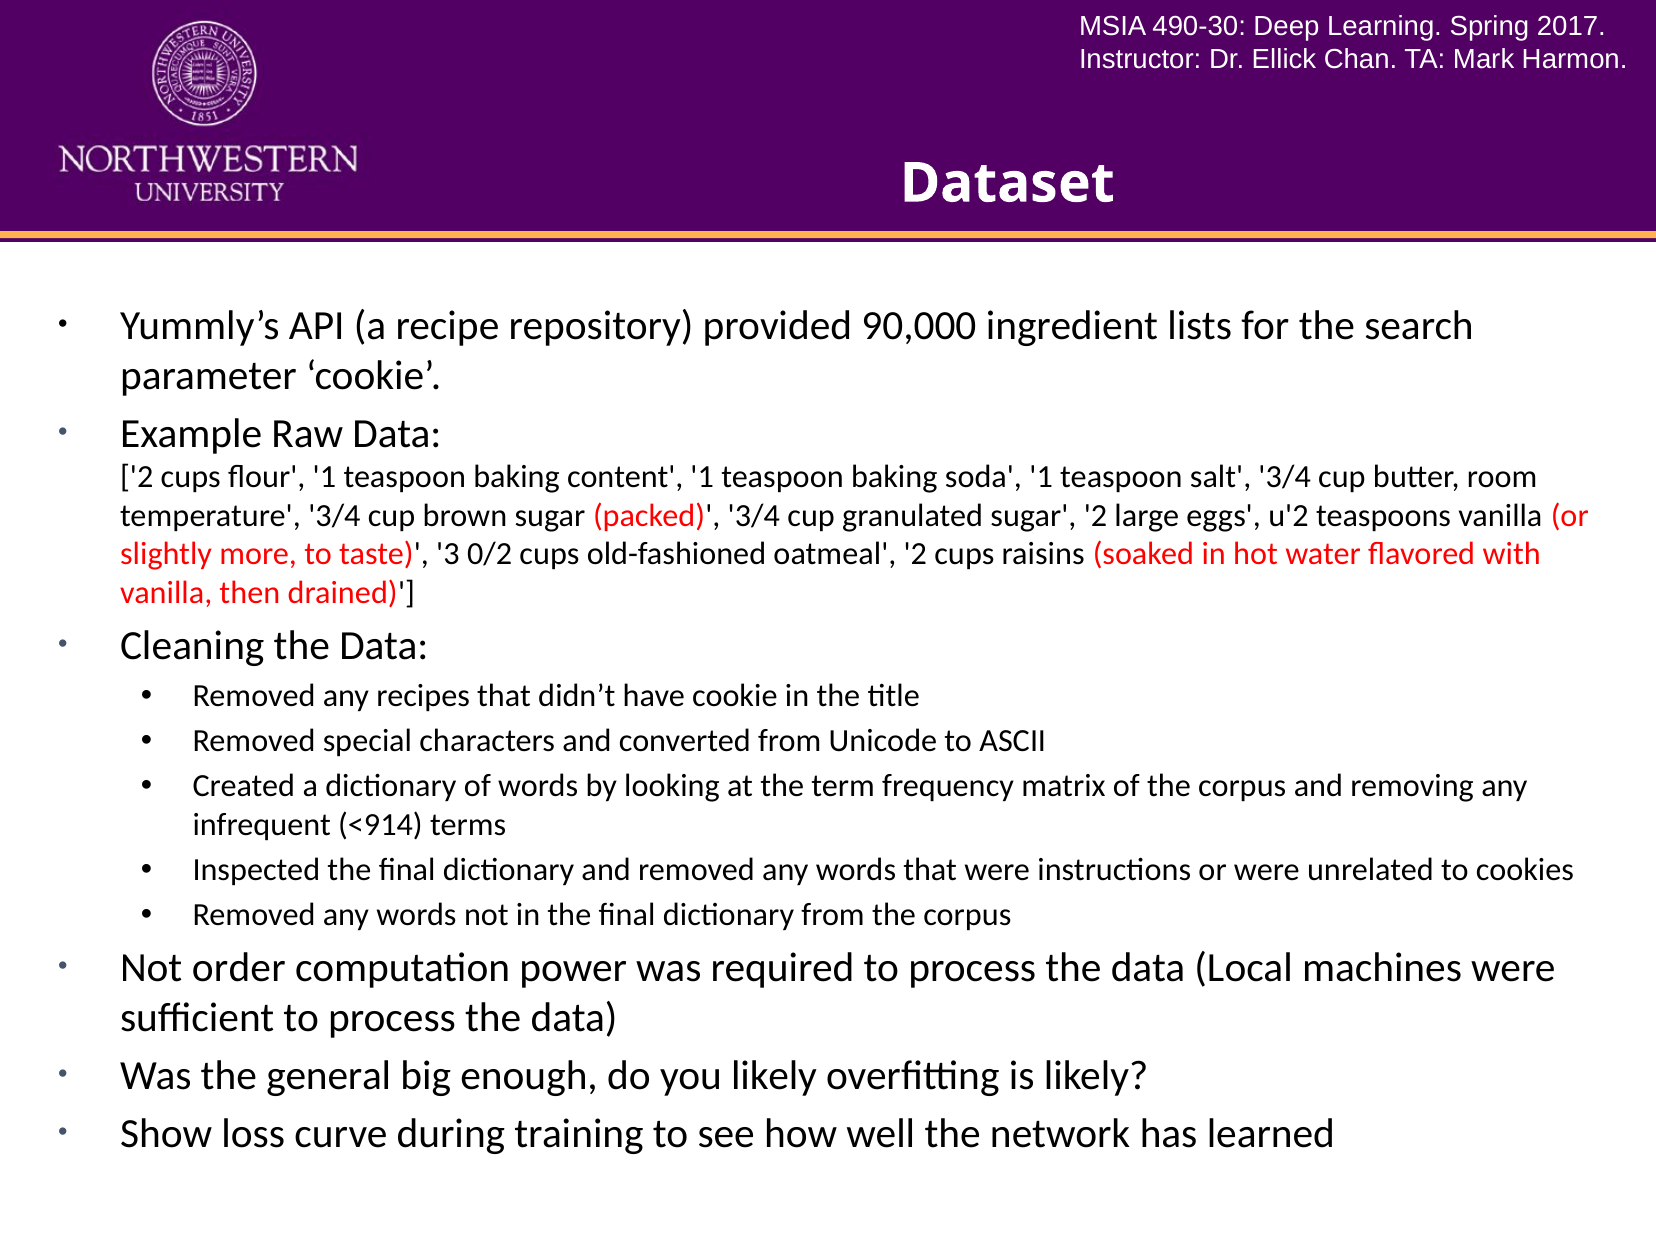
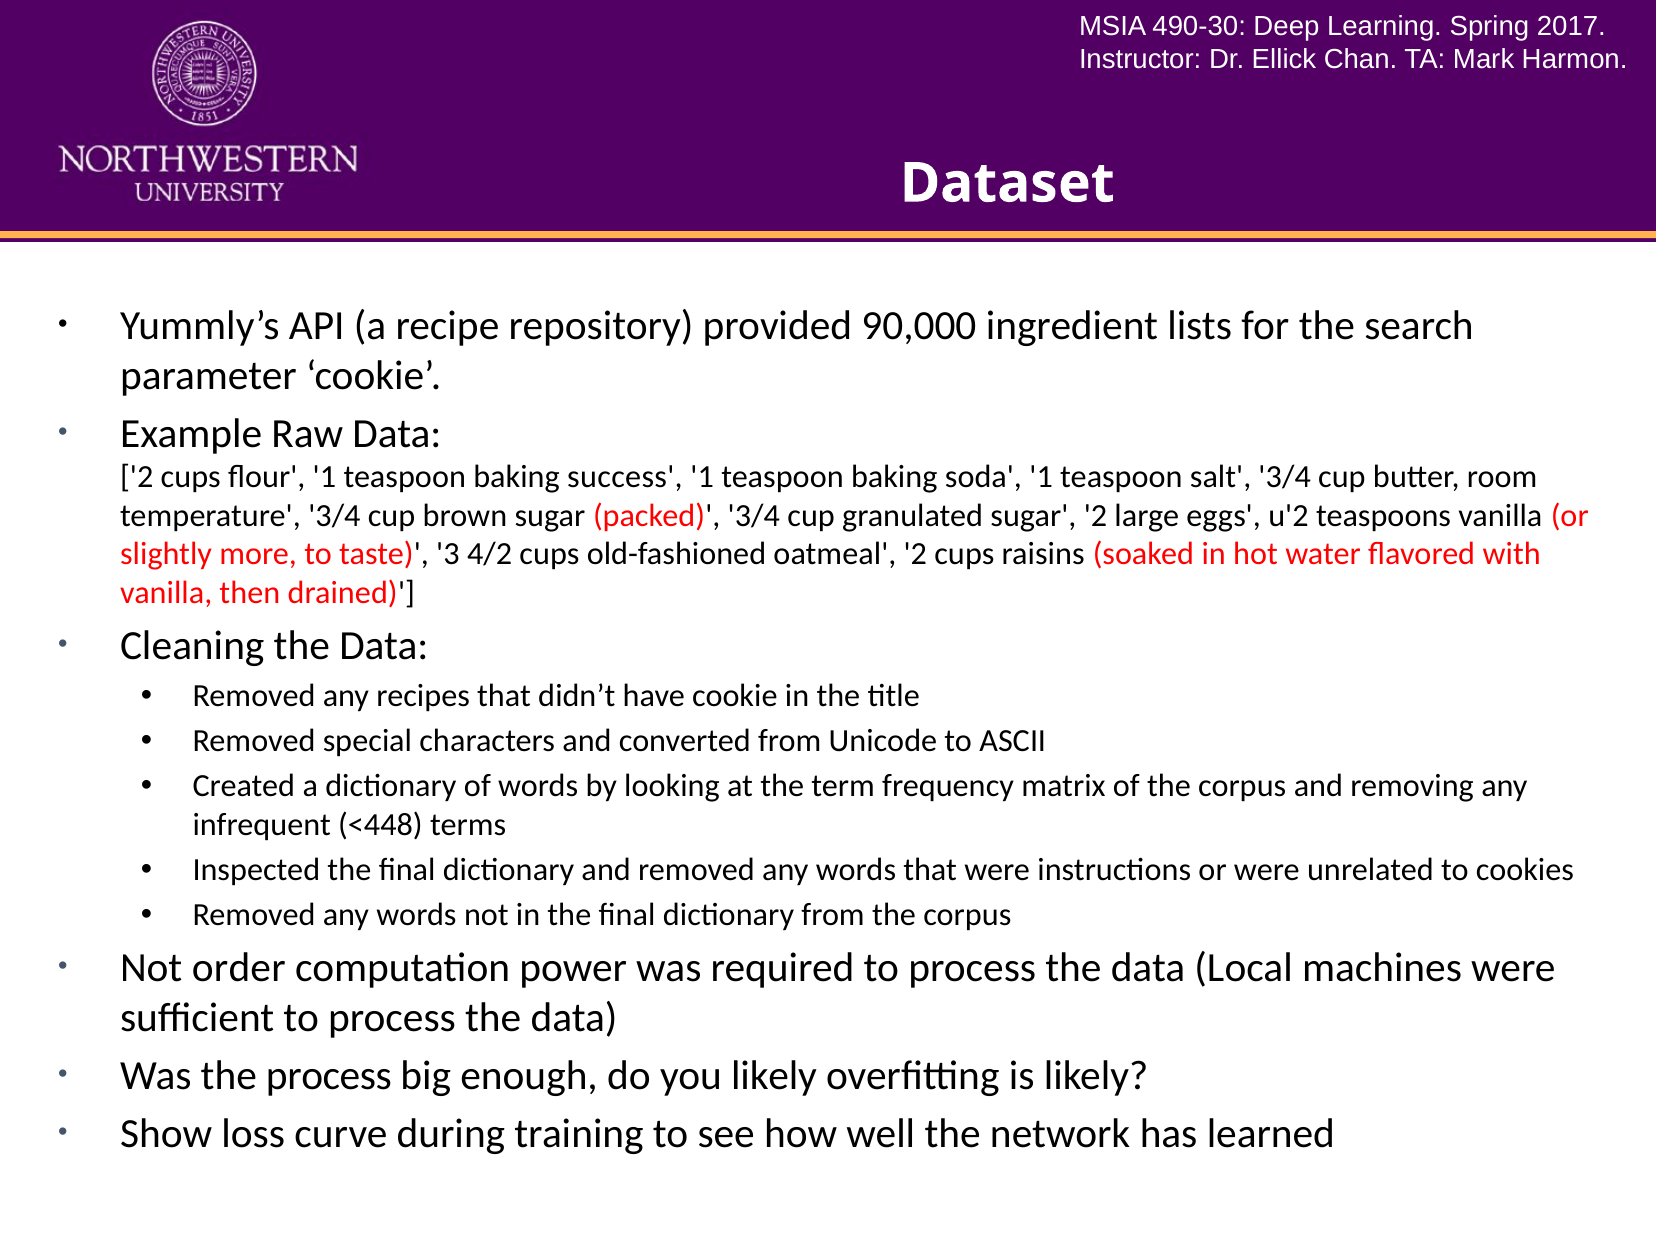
content: content -> success
0/2: 0/2 -> 4/2
<914: <914 -> <448
the general: general -> process
